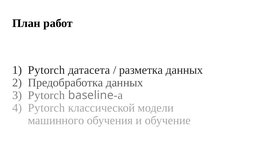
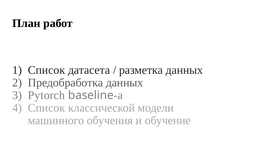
Pytorch at (46, 70): Pytorch -> Список
Pytorch at (46, 108): Pytorch -> Список
